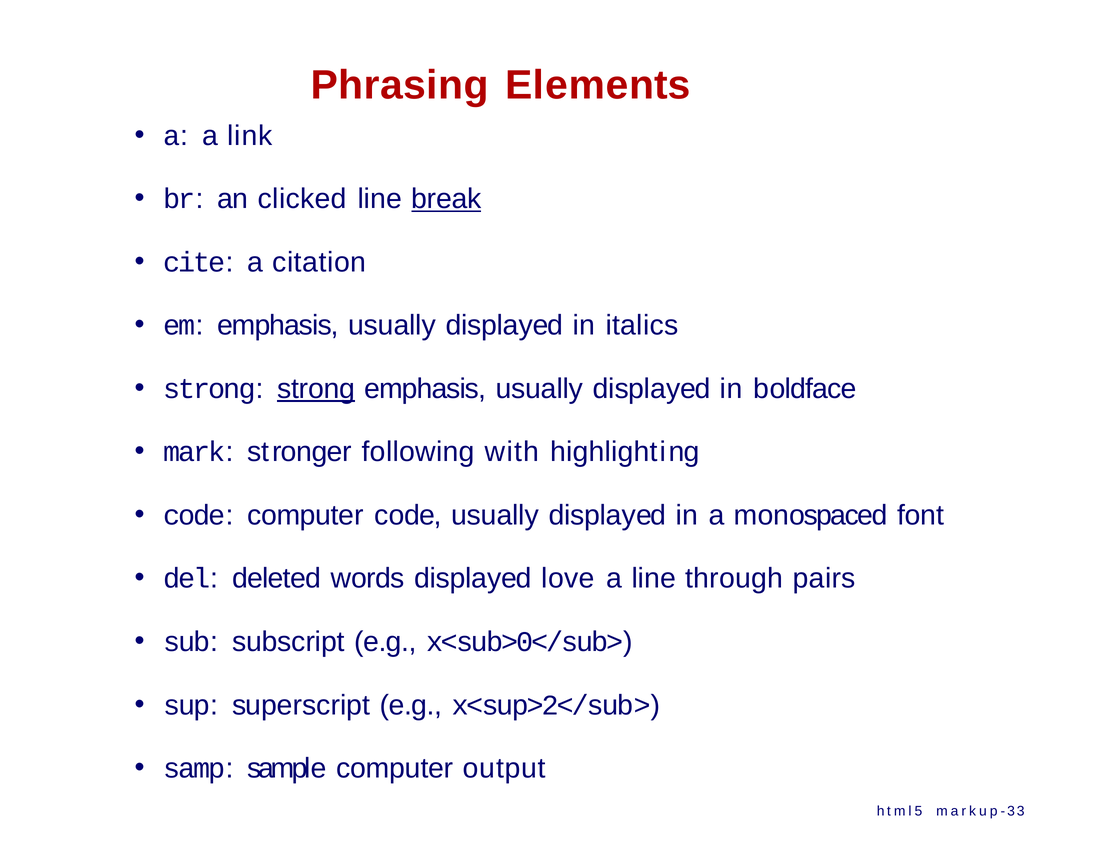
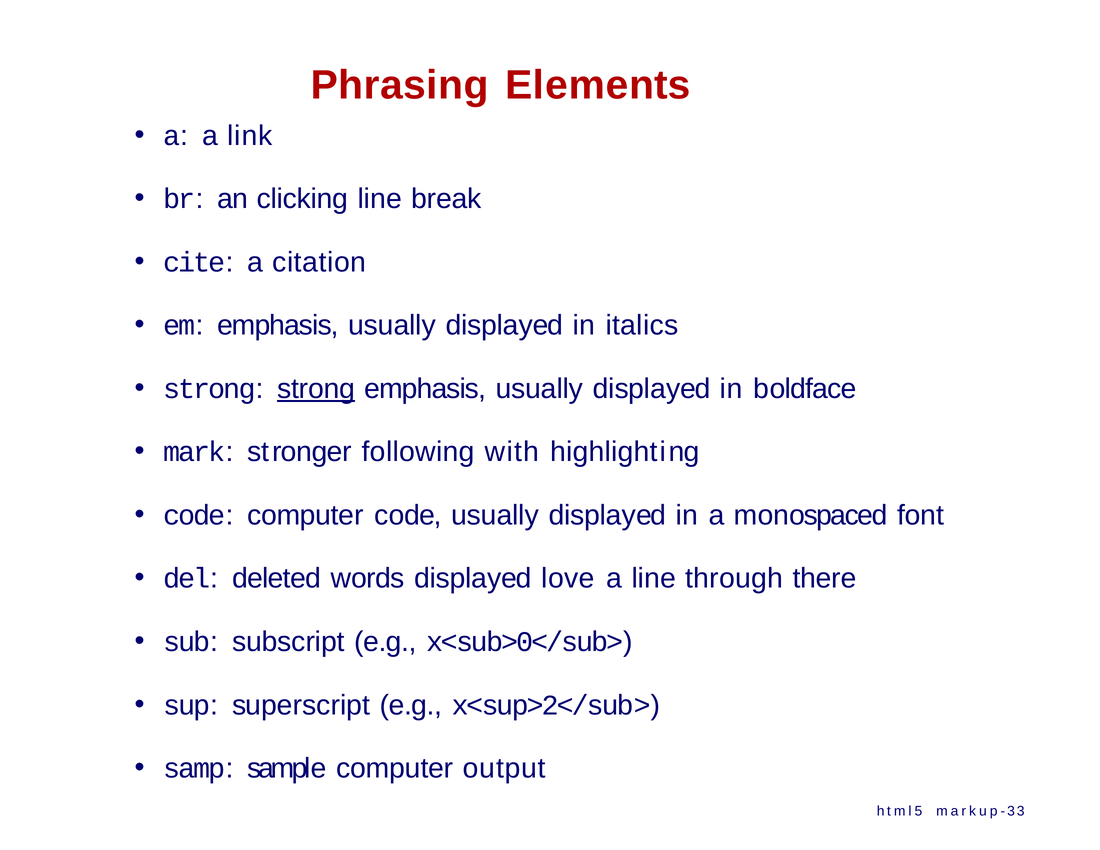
clicked: clicked -> clicking
break underline: present -> none
pairs: pairs -> there
